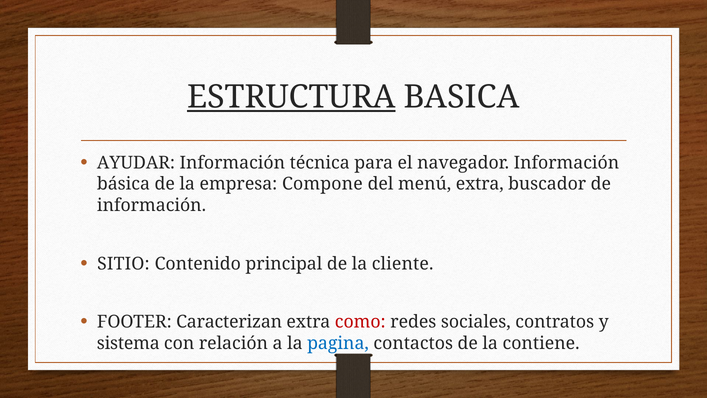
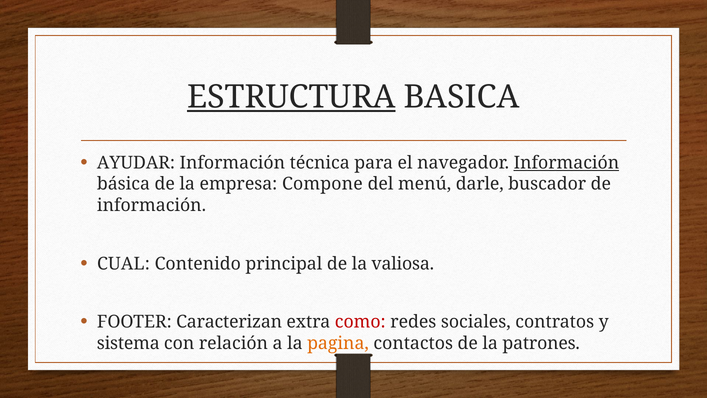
Información at (566, 163) underline: none -> present
menú extra: extra -> darle
SITIO: SITIO -> CUAL
cliente: cliente -> valiosa
pagina colour: blue -> orange
contiene: contiene -> patrones
